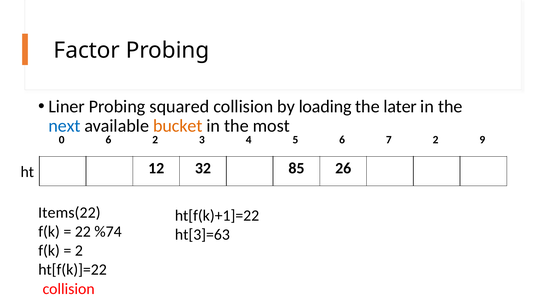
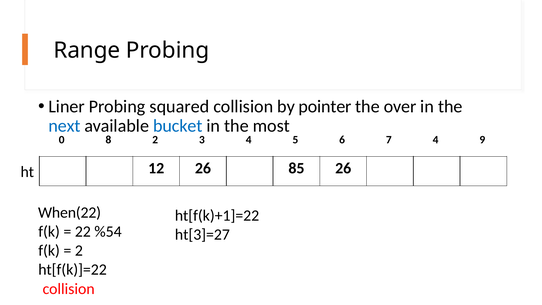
Factor: Factor -> Range
loading: loading -> pointer
later: later -> over
bucket colour: orange -> blue
0 6: 6 -> 8
7 2: 2 -> 4
12 32: 32 -> 26
Items(22: Items(22 -> When(22
%74: %74 -> %54
ht[3]=63: ht[3]=63 -> ht[3]=27
